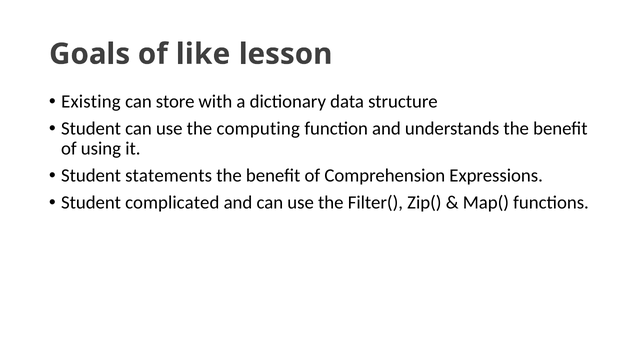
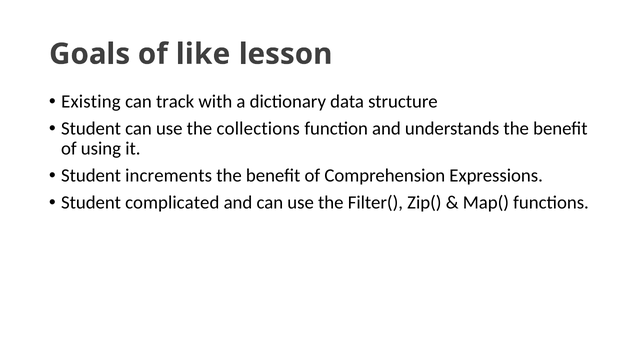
store: store -> track
computing: computing -> collections
statements: statements -> increments
